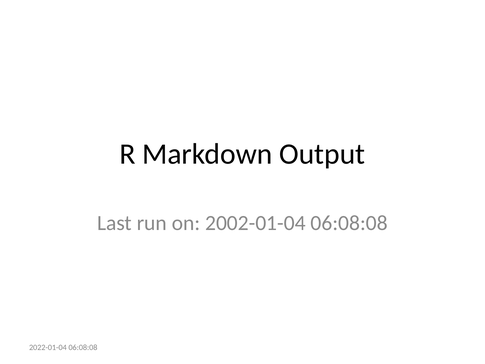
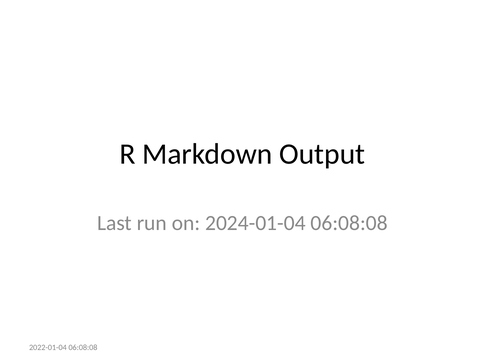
2002-01-04: 2002-01-04 -> 2024-01-04
